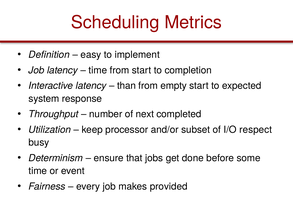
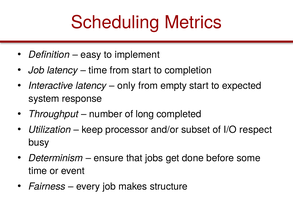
than: than -> only
next: next -> long
provided: provided -> structure
